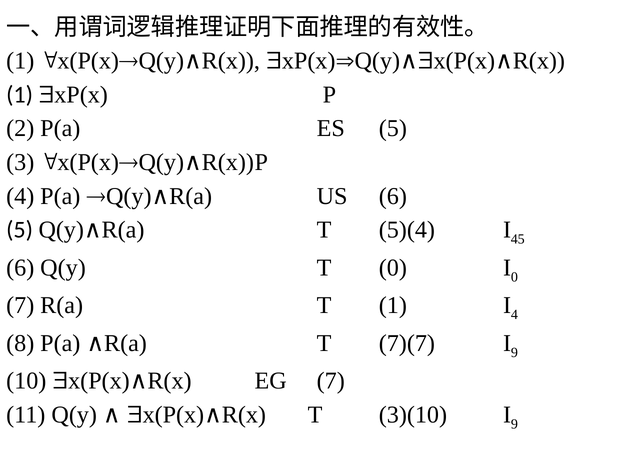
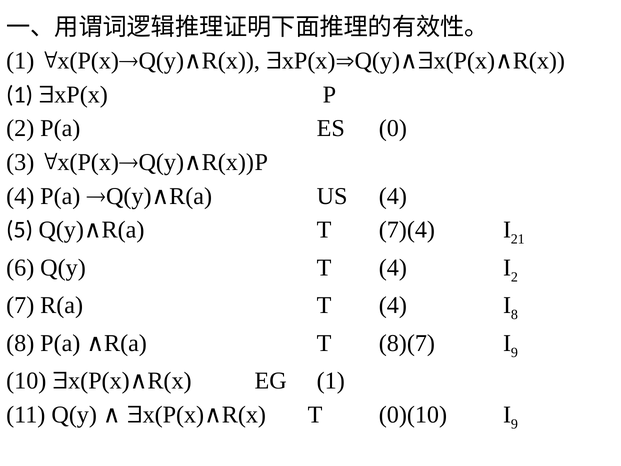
ES 5: 5 -> 0
US 6: 6 -> 4
5)(4: 5)(4 -> 7)(4
45: 45 -> 21
Q(y T 0: 0 -> 4
0 at (514, 277): 0 -> 2
R(a T 1: 1 -> 4
4 at (514, 315): 4 -> 8
7)(7: 7)(7 -> 8)(7
EG 7: 7 -> 1
3)(10: 3)(10 -> 0)(10
